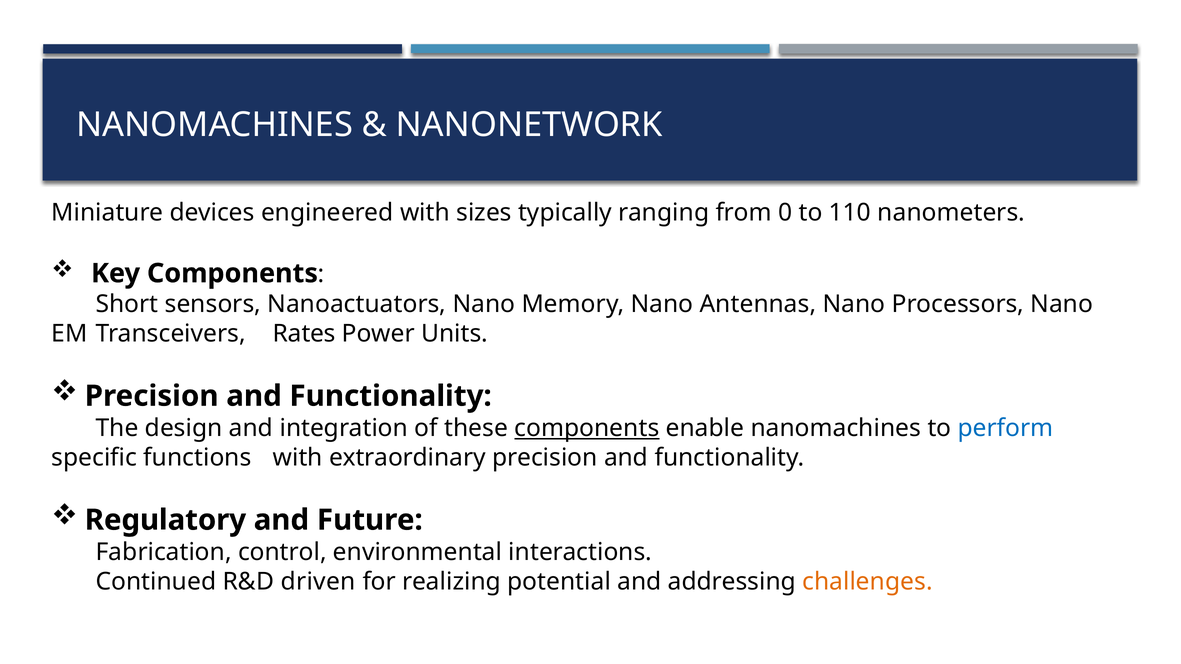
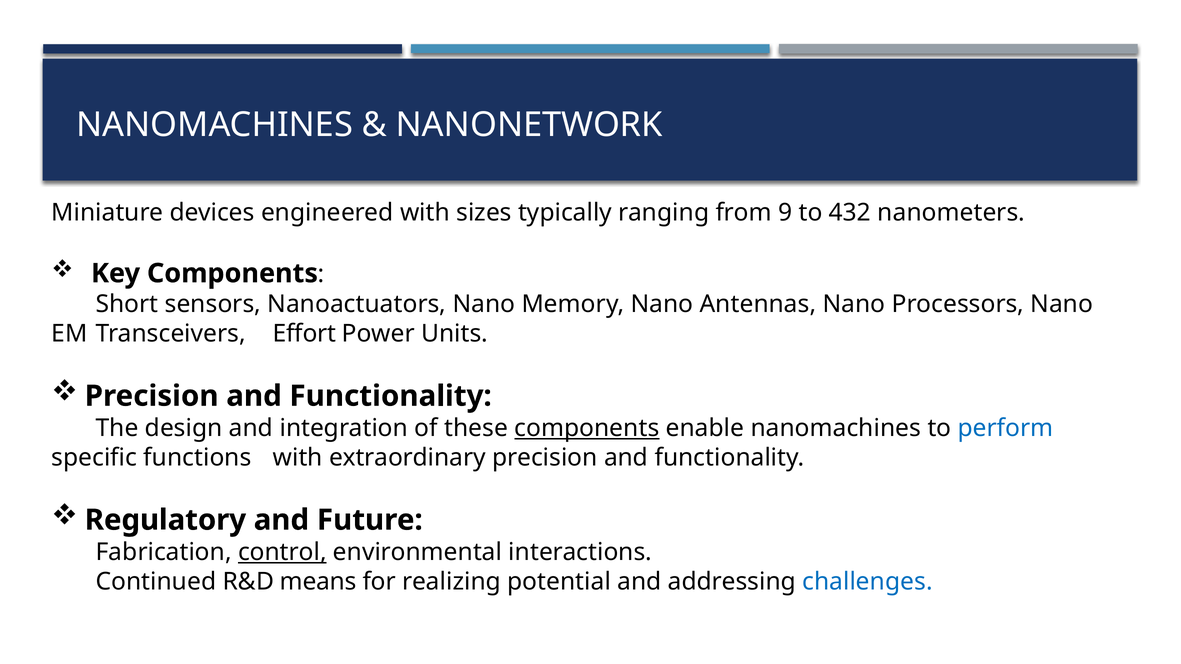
0: 0 -> 9
110: 110 -> 432
Rates: Rates -> Effort
control underline: none -> present
driven: driven -> means
challenges colour: orange -> blue
